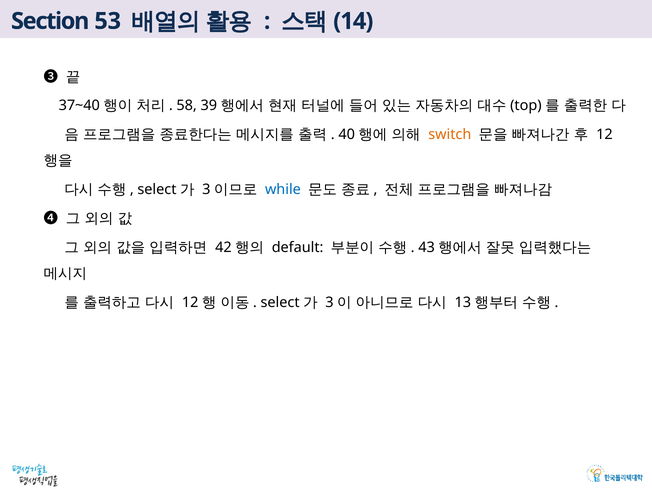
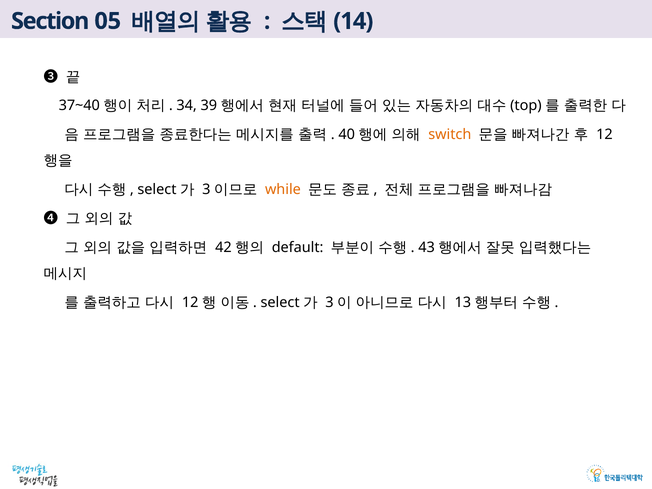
53: 53 -> 05
58: 58 -> 34
while colour: blue -> orange
